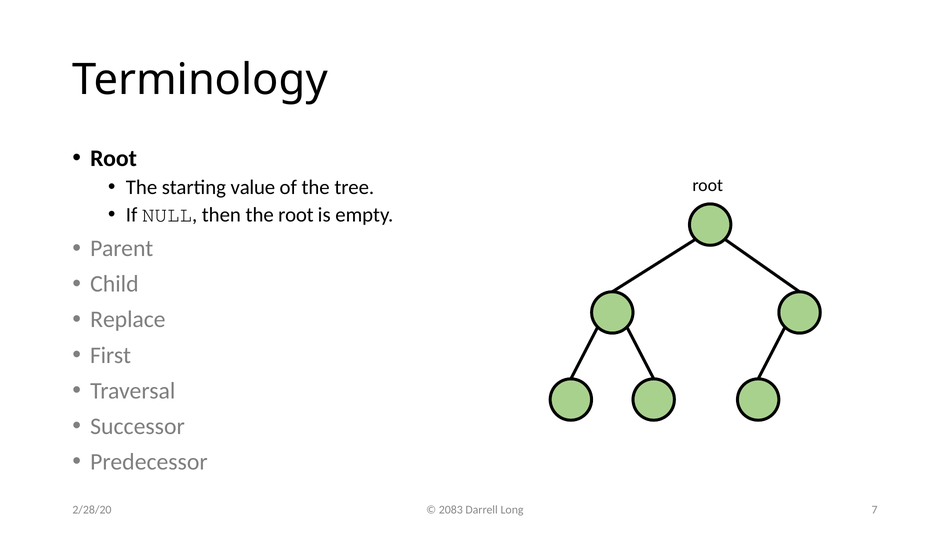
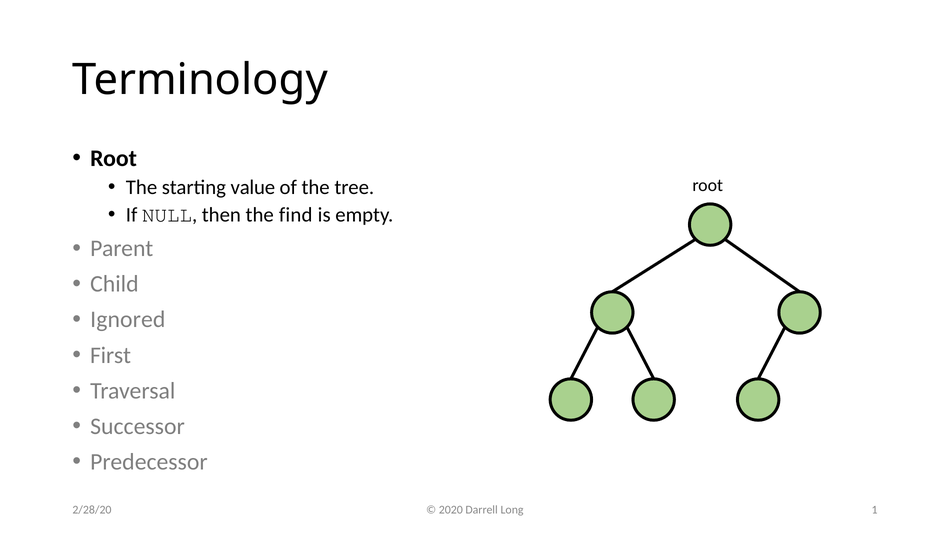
the root: root -> find
Replace: Replace -> Ignored
2083: 2083 -> 2020
7: 7 -> 1
